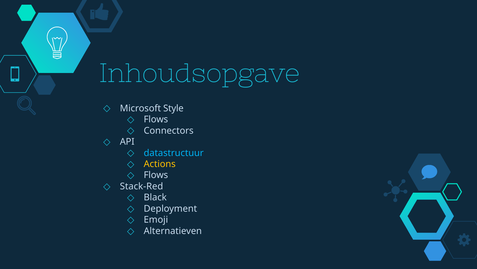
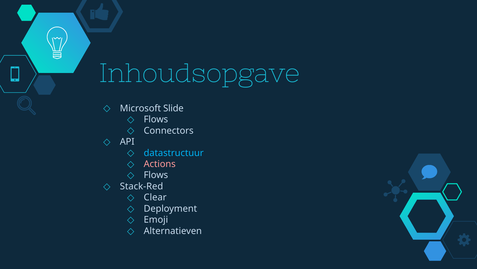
Style: Style -> Slide
Actions colour: yellow -> pink
Black: Black -> Clear
